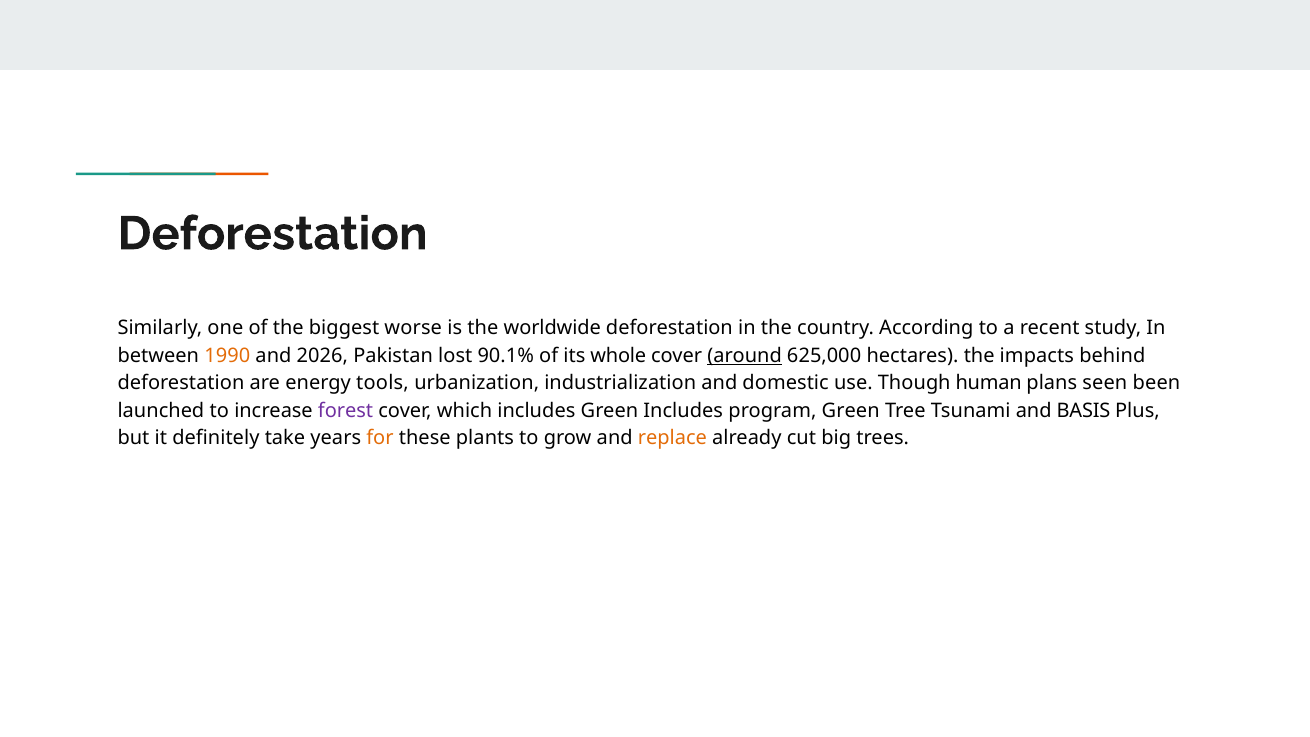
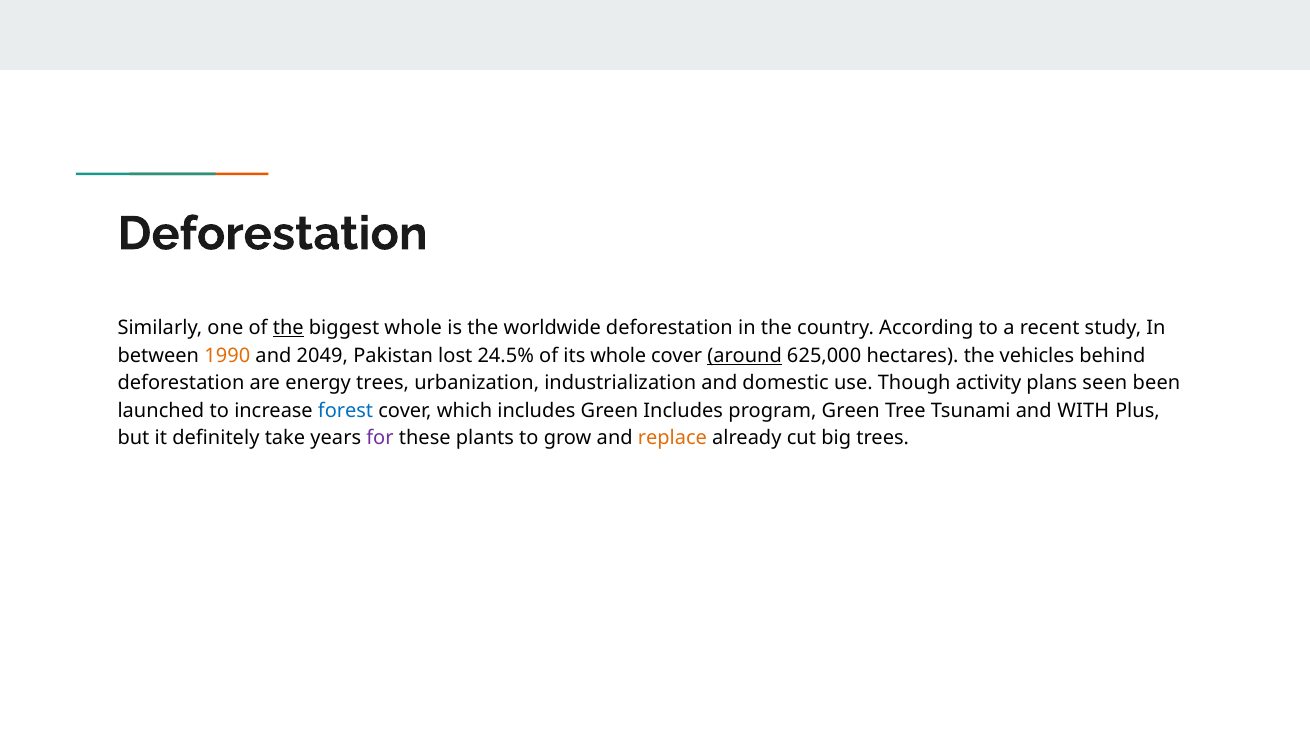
the at (288, 328) underline: none -> present
biggest worse: worse -> whole
2026: 2026 -> 2049
90.1%: 90.1% -> 24.5%
impacts: impacts -> vehicles
energy tools: tools -> trees
human: human -> activity
forest colour: purple -> blue
BASIS: BASIS -> WITH
for colour: orange -> purple
